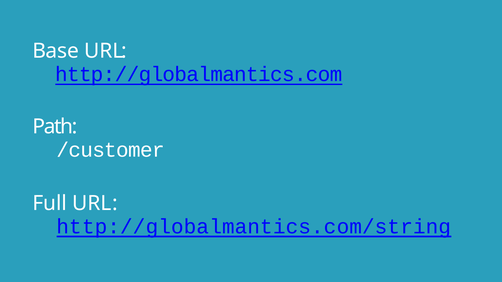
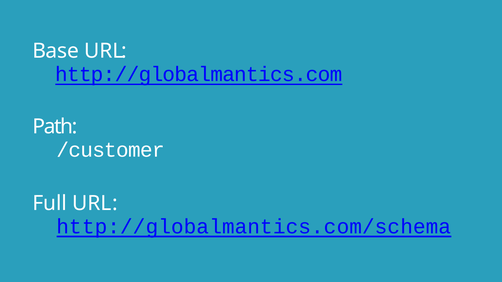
http://globalmantics.com/string: http://globalmantics.com/string -> http://globalmantics.com/schema
